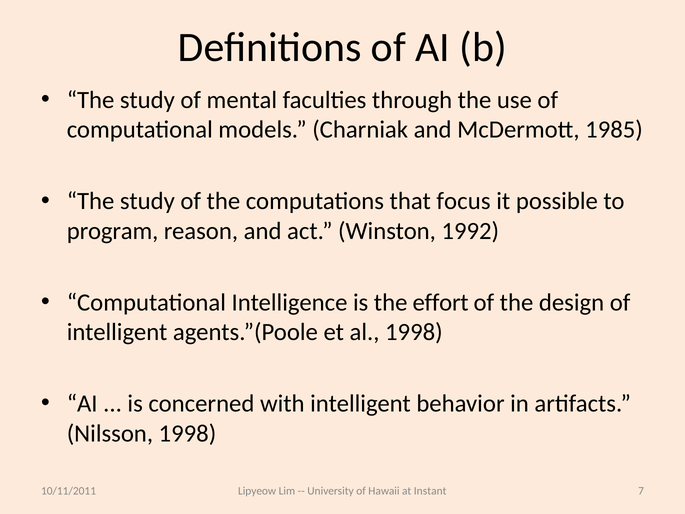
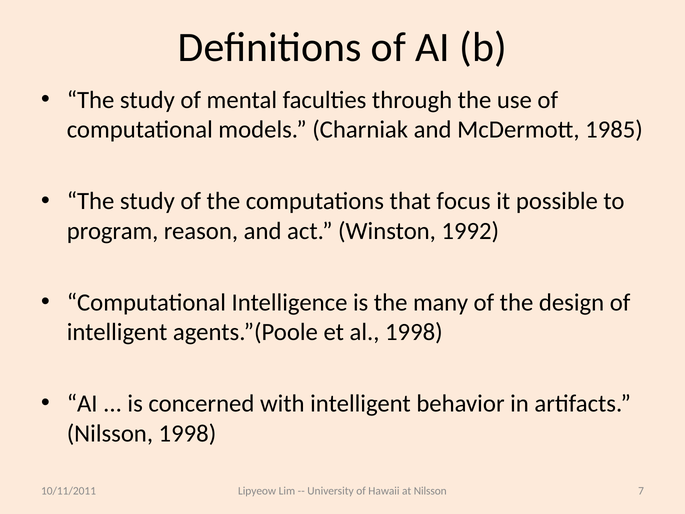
effort: effort -> many
at Instant: Instant -> Nilsson
